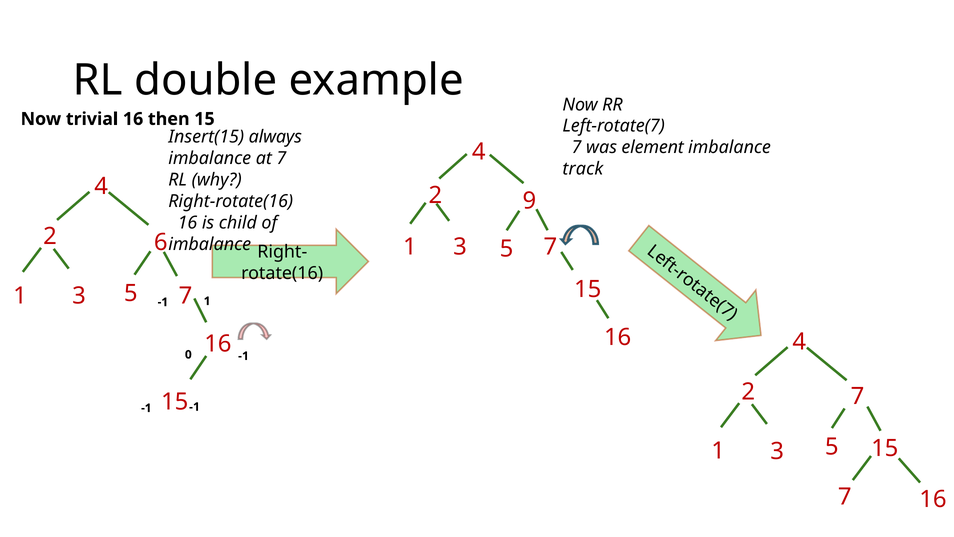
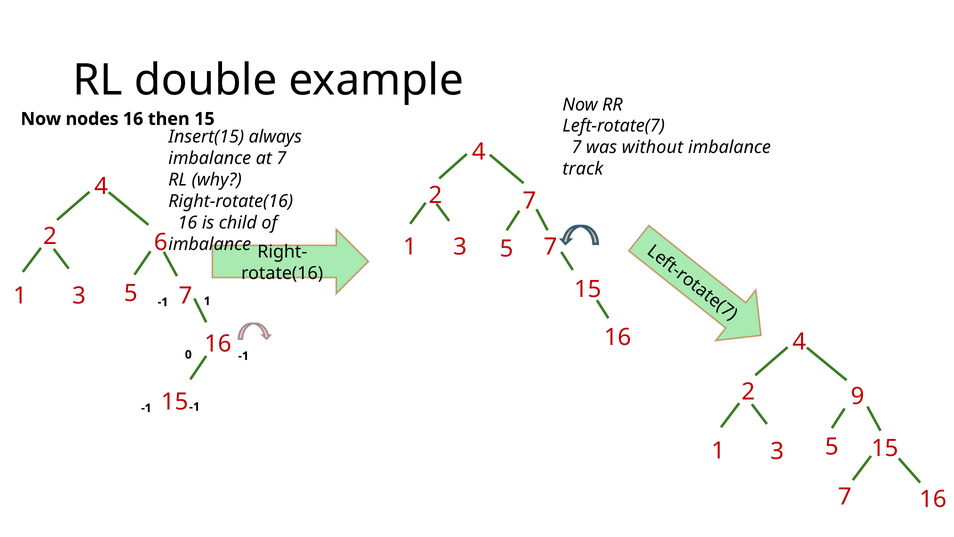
trivial: trivial -> nodes
element: element -> without
2 9: 9 -> 7
2 7: 7 -> 9
